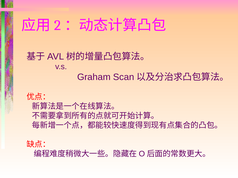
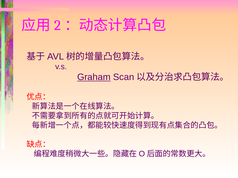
Graham underline: none -> present
